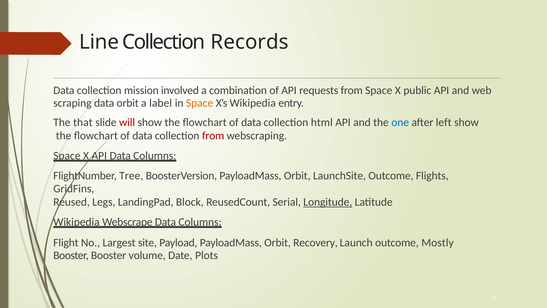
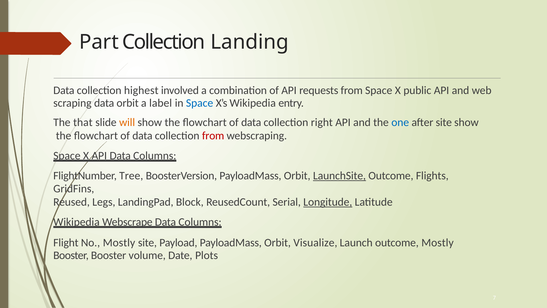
Line: Line -> Part
Records: Records -> Landing
mission: mission -> highest
Space at (200, 103) colour: orange -> blue
will colour: red -> orange
html: html -> right
after left: left -> site
LaunchSite underline: none -> present
No Largest: Largest -> Mostly
Recovery: Recovery -> Visualize
